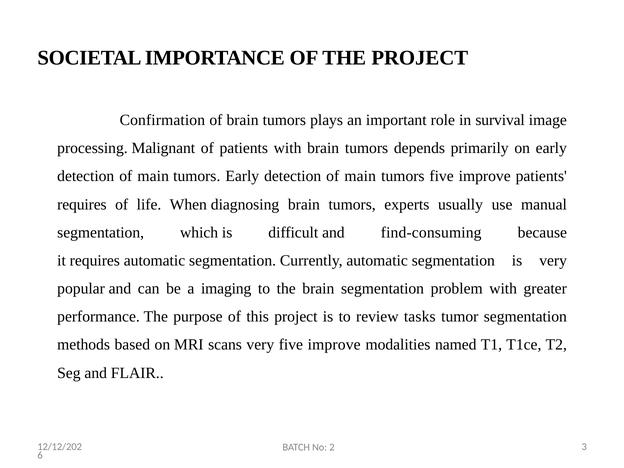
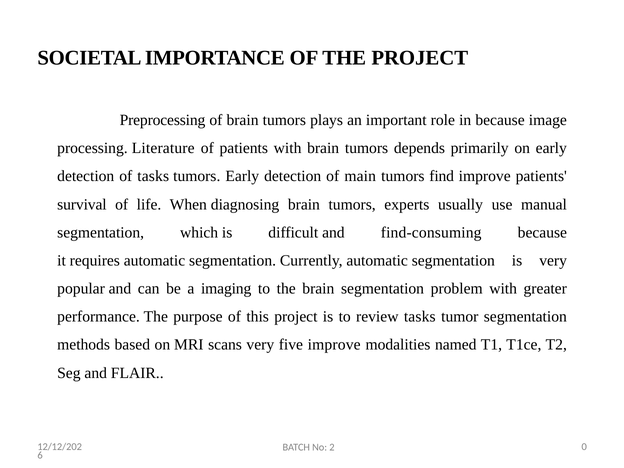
Confirmation: Confirmation -> Preprocessing
in survival: survival -> because
Malignant: Malignant -> Literature
main at (153, 176): main -> tasks
tumors five: five -> find
requires at (82, 204): requires -> survival
3: 3 -> 0
